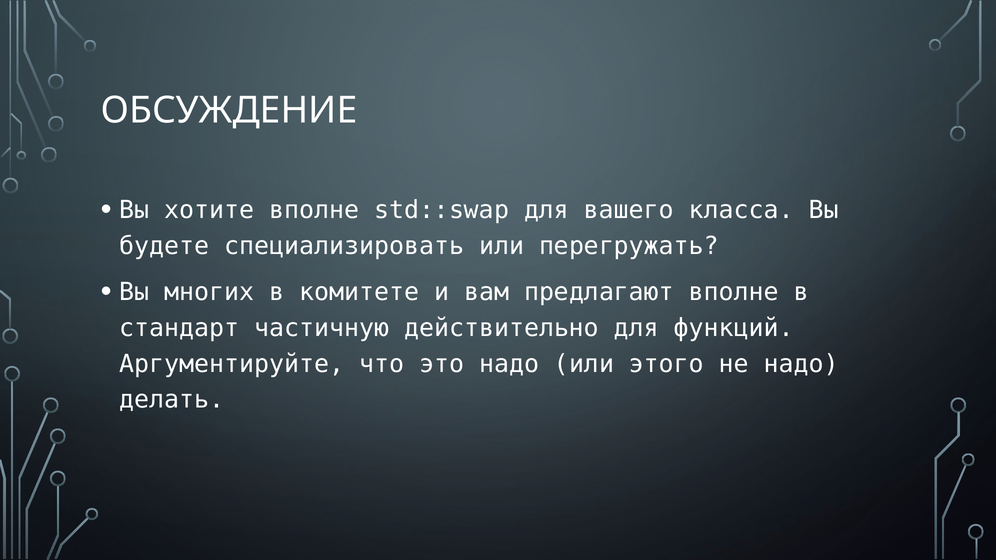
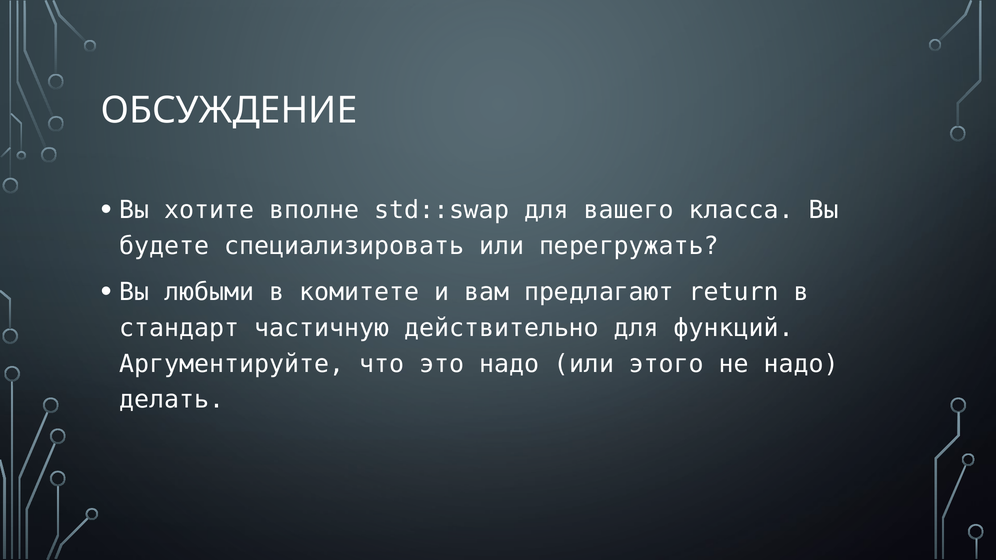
многих: многих -> любыми
предлагают вполне: вполне -> return
